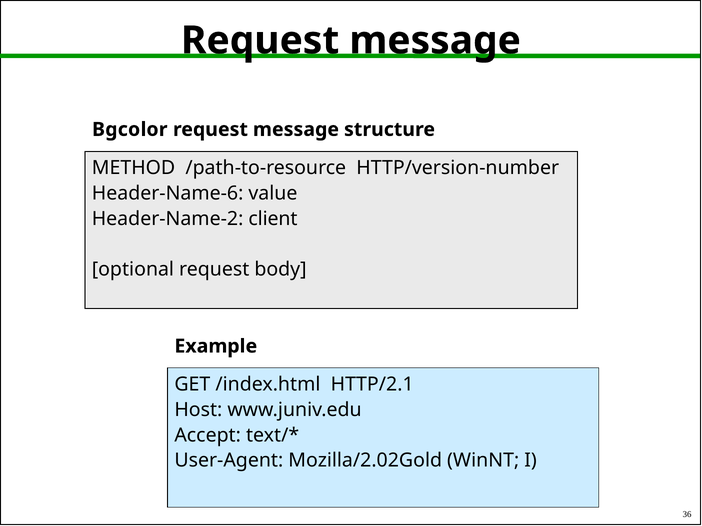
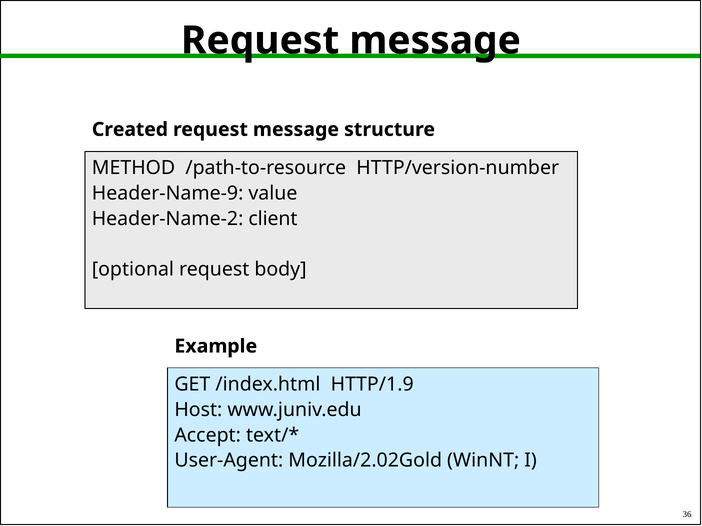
Bgcolor: Bgcolor -> Created
Header-Name-6: Header-Name-6 -> Header-Name-9
HTTP/2.1: HTTP/2.1 -> HTTP/1.9
